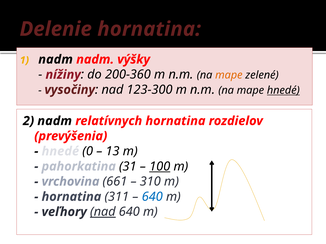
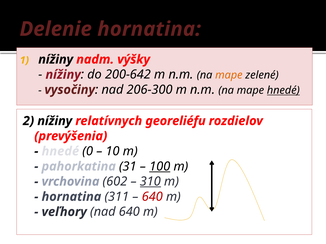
nadm at (56, 60): nadm -> nížiny
200-360: 200-360 -> 200-642
123-300: 123-300 -> 206-300
2 nadm: nadm -> nížiny
relatívnych hornatina: hornatina -> georeliéfu
13: 13 -> 10
661: 661 -> 602
310 underline: none -> present
640 at (152, 197) colour: blue -> red
nad at (103, 212) underline: present -> none
